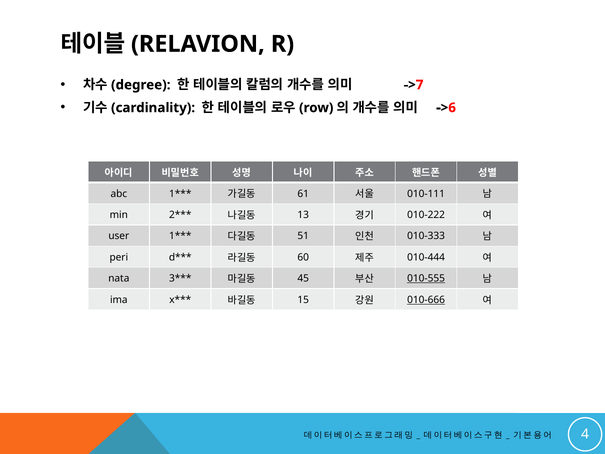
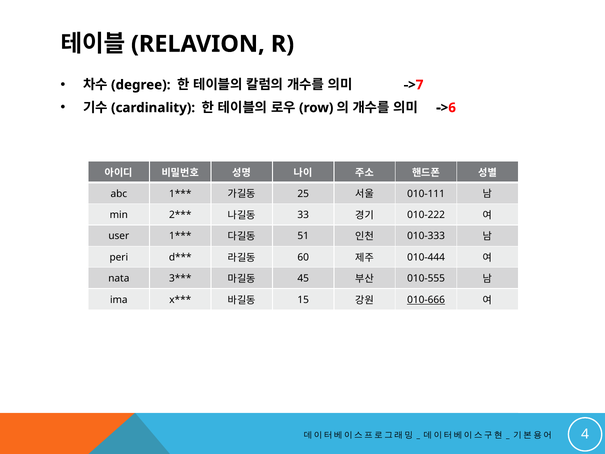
61: 61 -> 25
13: 13 -> 33
010-555 underline: present -> none
